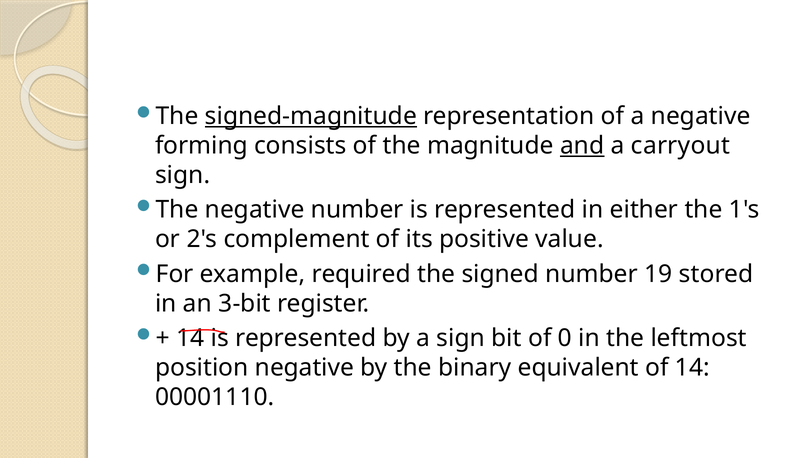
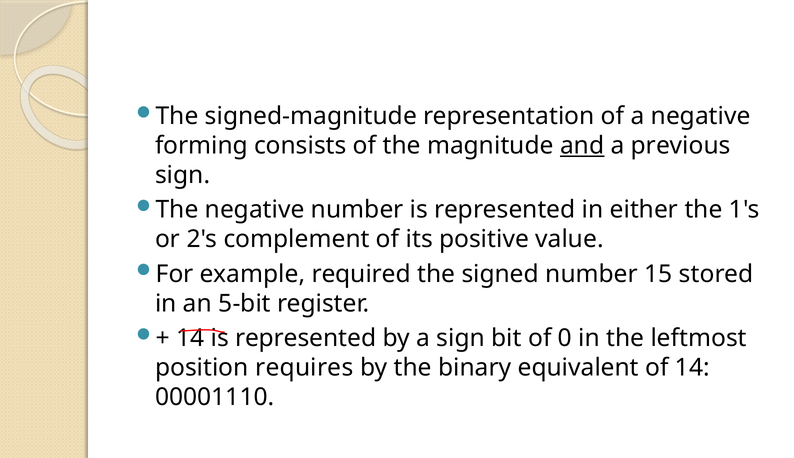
signed-magnitude underline: present -> none
carryout: carryout -> previous
19: 19 -> 15
3-bit: 3-bit -> 5-bit
position negative: negative -> requires
